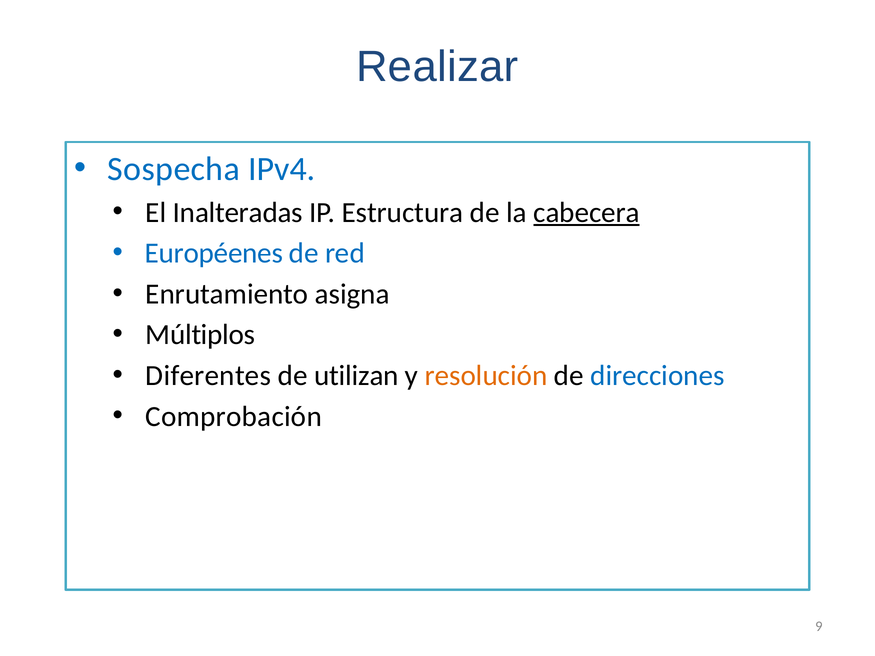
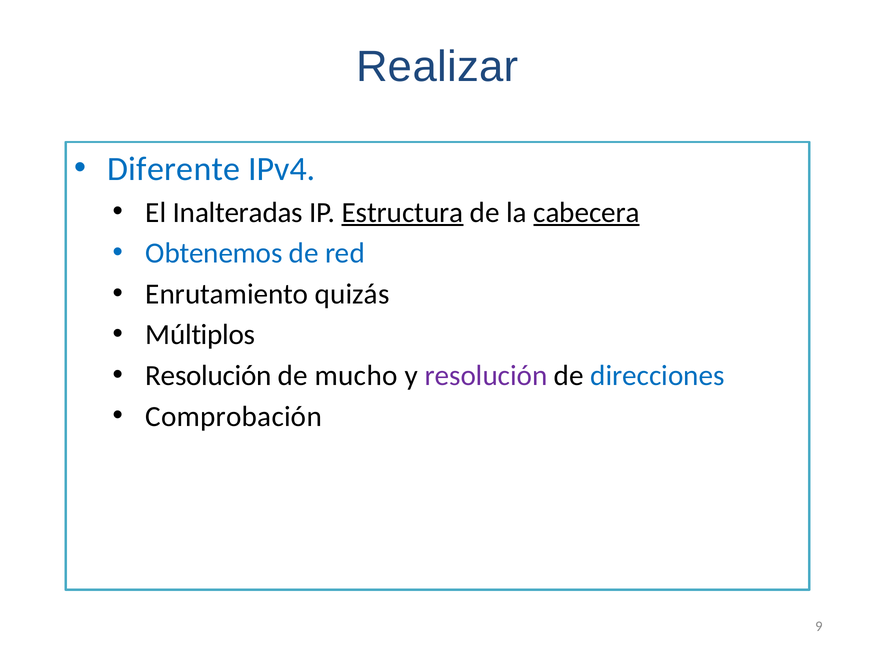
Sospecha: Sospecha -> Diferente
Estructura underline: none -> present
Européenes: Européenes -> Obtenemos
asigna: asigna -> quizás
Diferentes at (208, 376): Diferentes -> Resolución
utilizan: utilizan -> mucho
resolución at (486, 376) colour: orange -> purple
